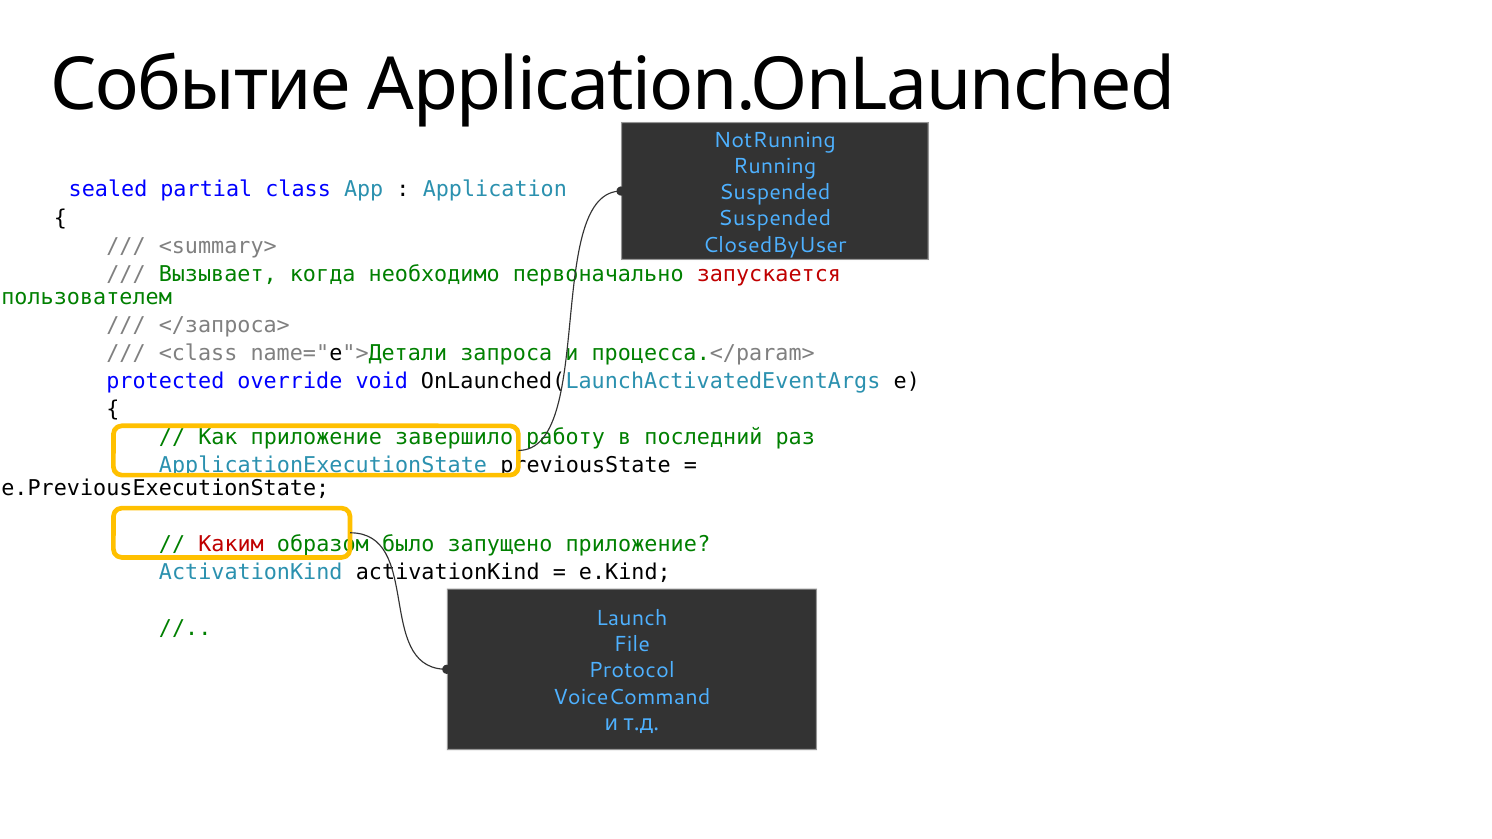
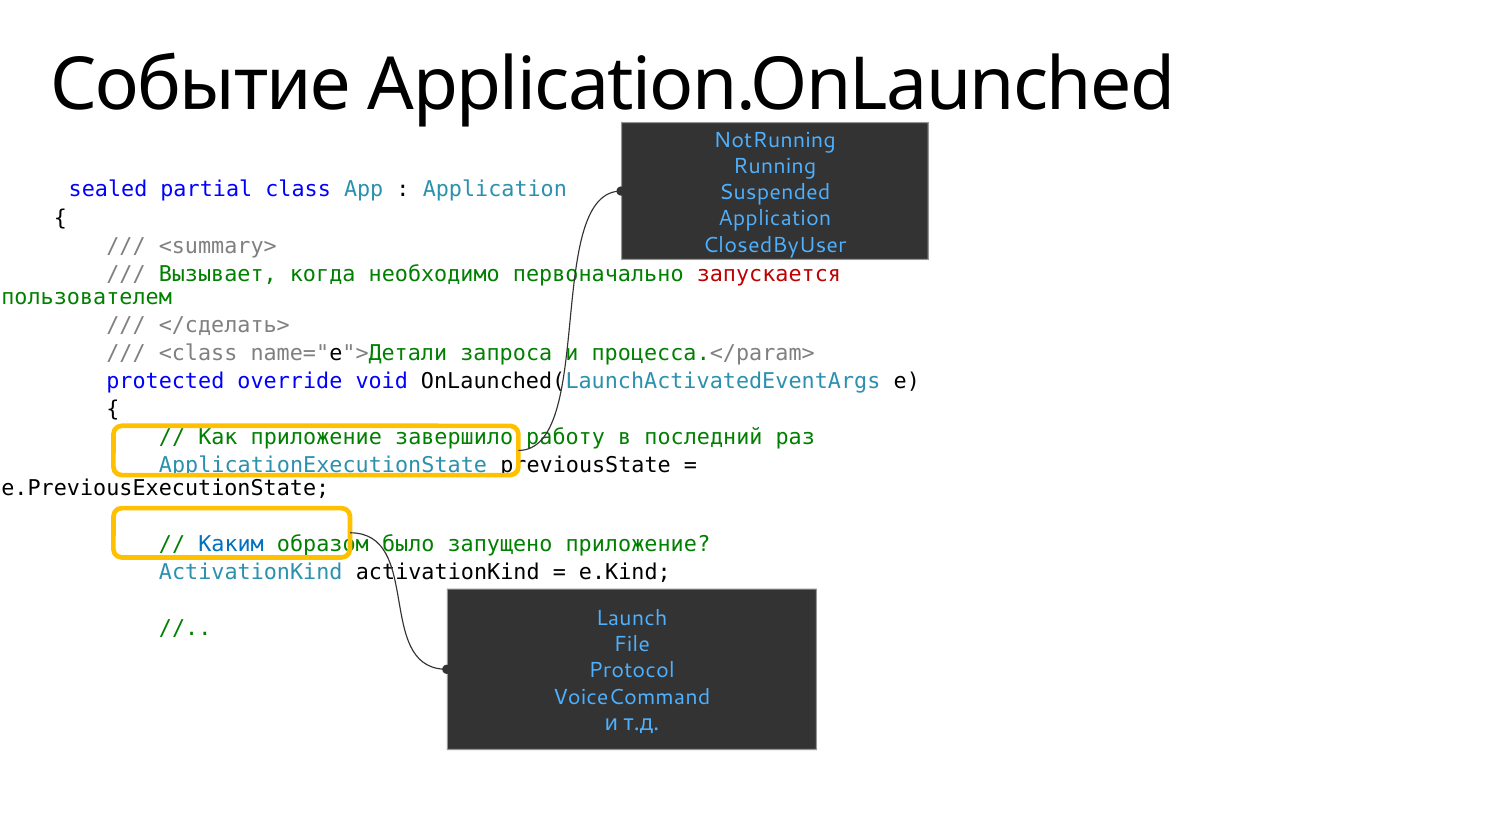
Suspended at (775, 219): Suspended -> Application
</запроса>: </запроса> -> </сделать>
Каким colour: red -> blue
